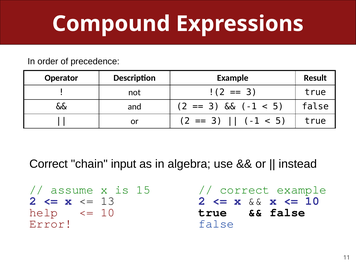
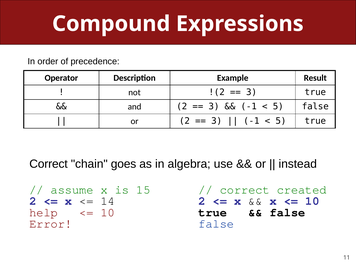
input: input -> goes
correct example: example -> created
13: 13 -> 14
